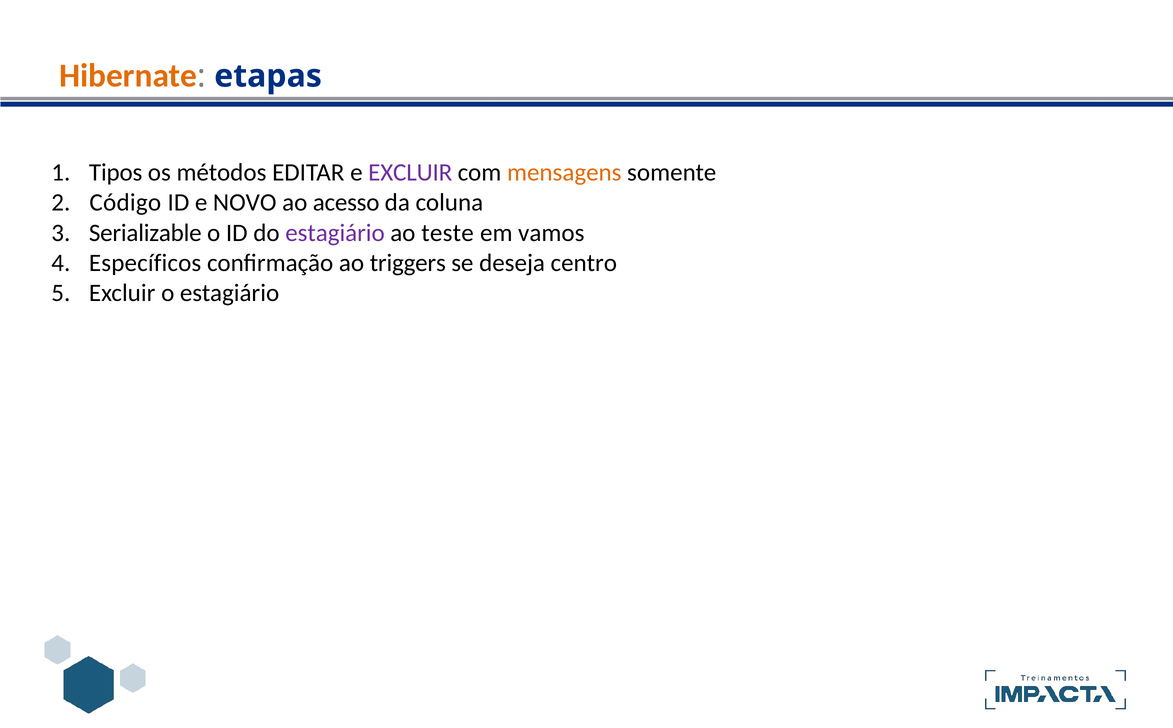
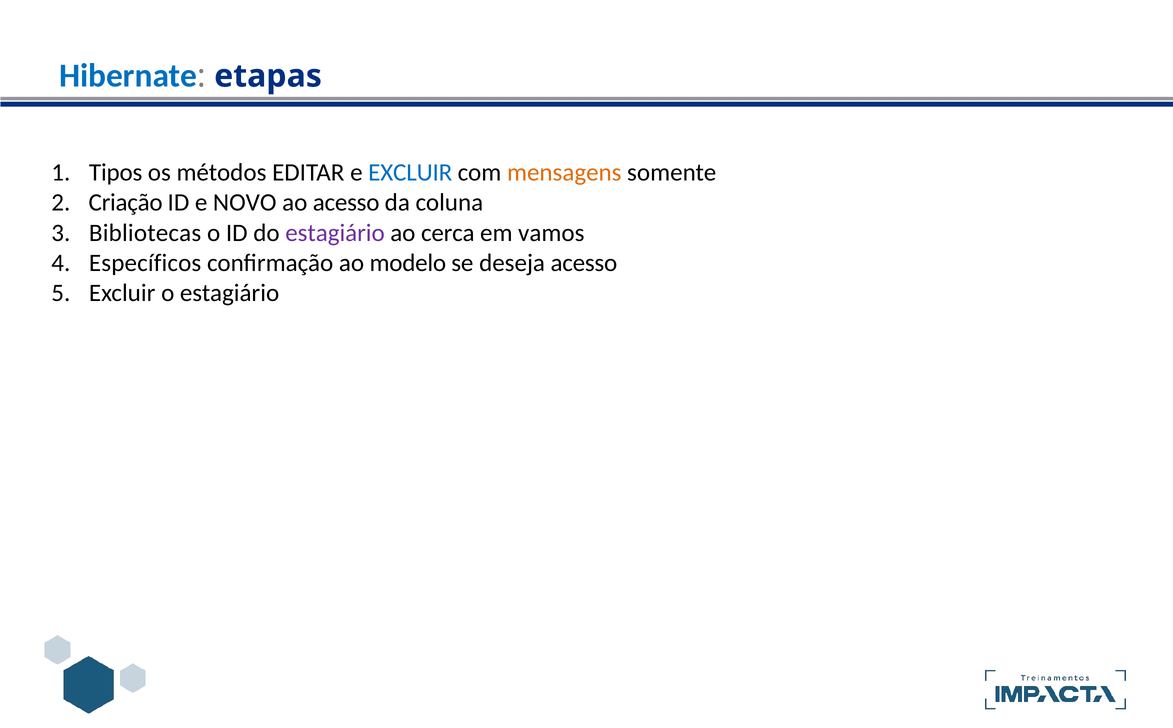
Hibernate colour: orange -> blue
EXCLUIR at (410, 173) colour: purple -> blue
Código: Código -> Criação
Serializable: Serializable -> Bibliotecas
teste: teste -> cerca
triggers: triggers -> modelo
deseja centro: centro -> acesso
